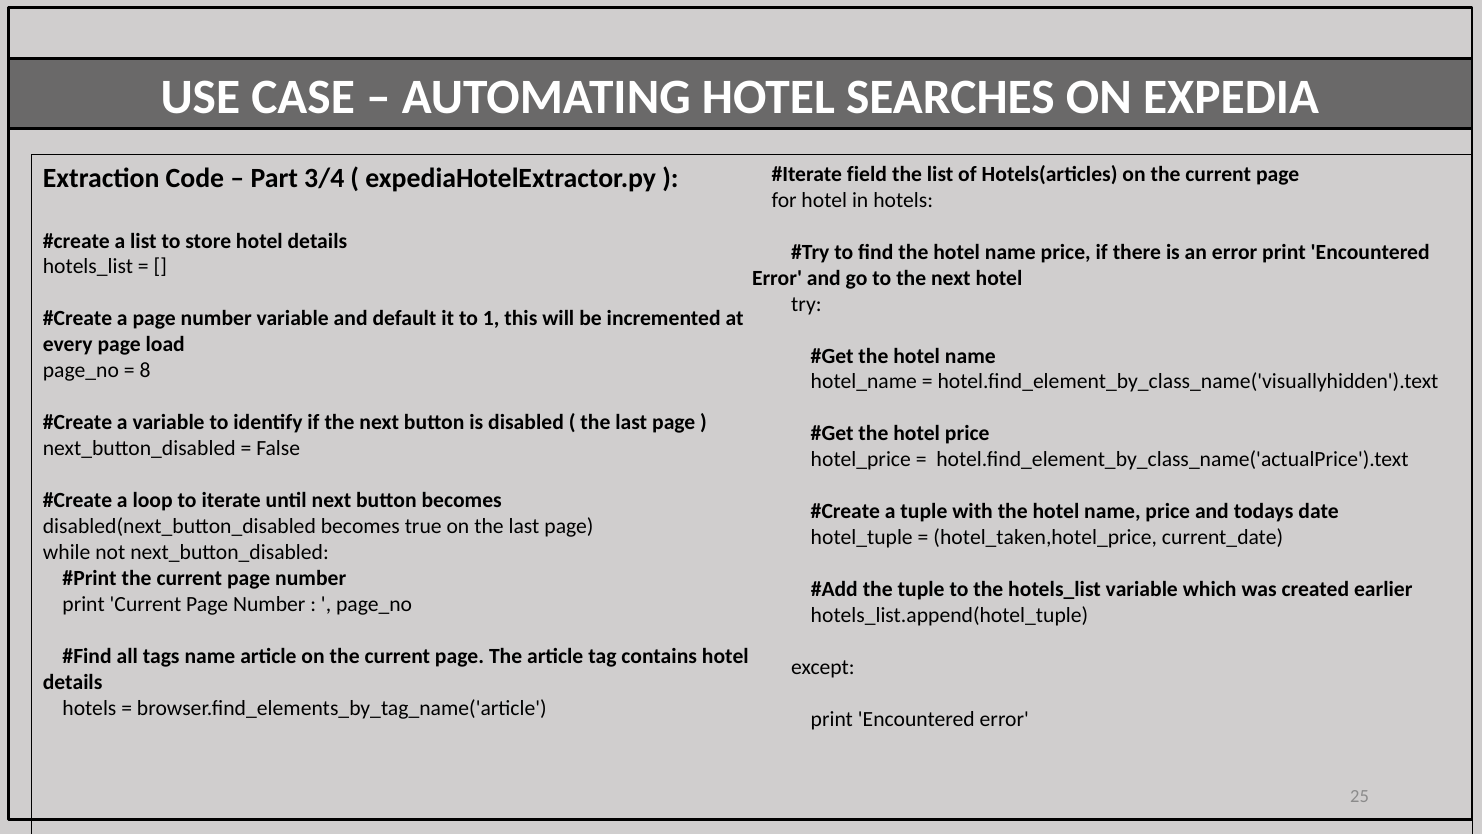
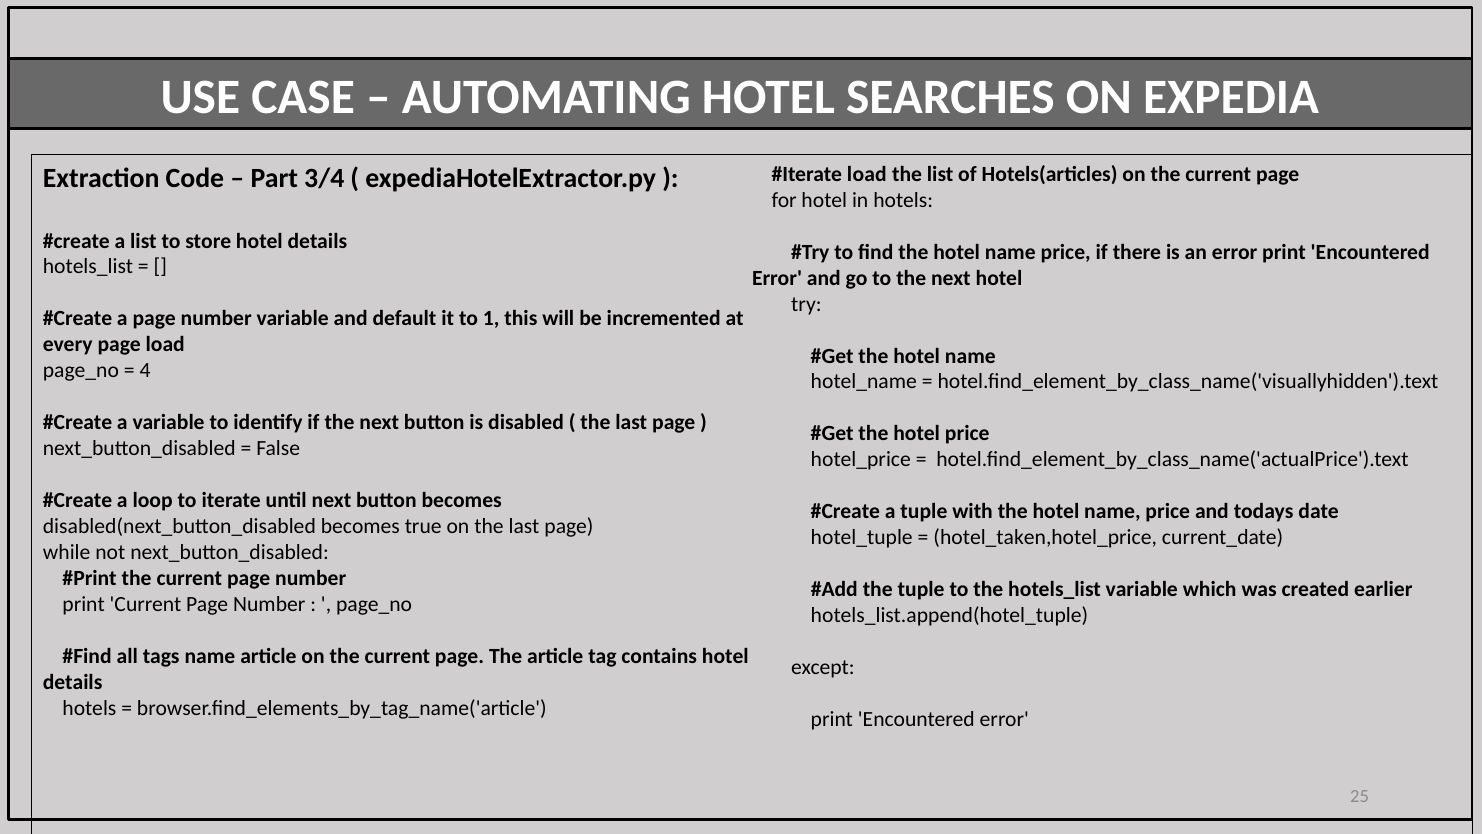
field at (867, 174): field -> load
8: 8 -> 4
